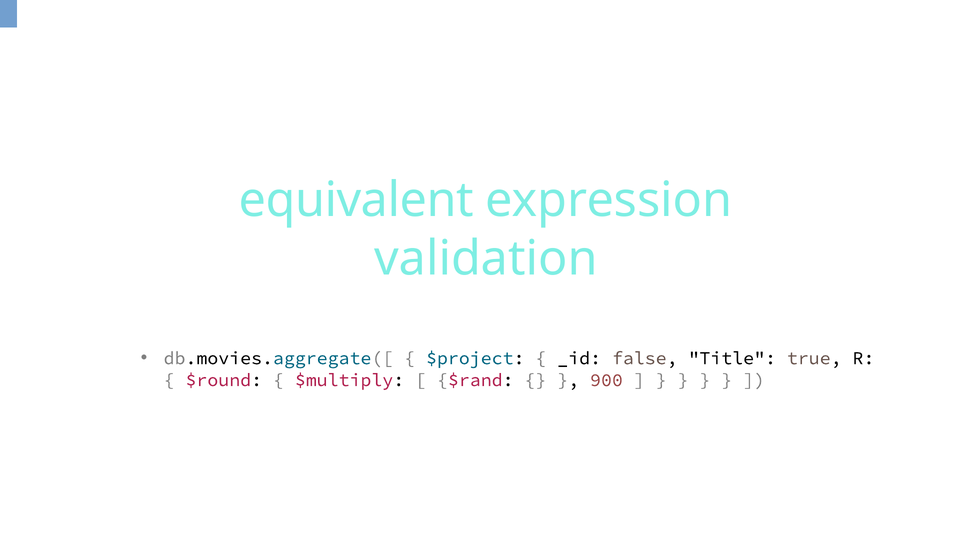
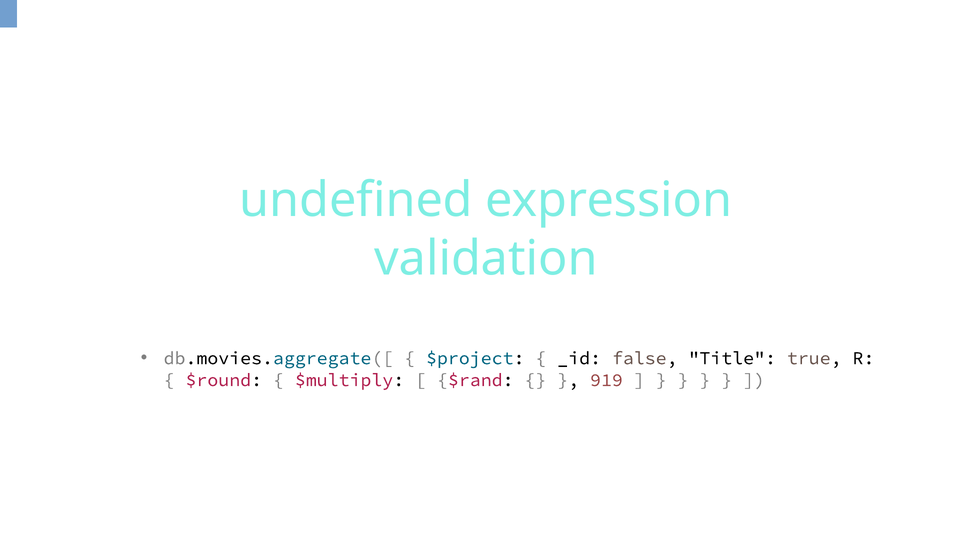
equivalent: equivalent -> undefined
900: 900 -> 919
